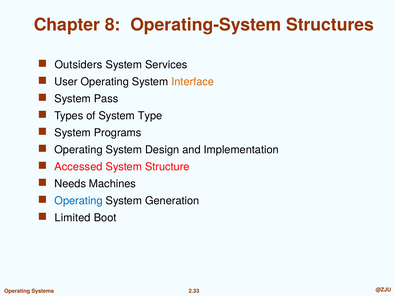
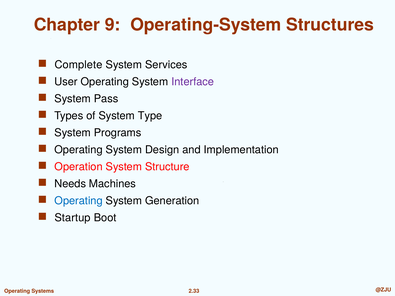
8: 8 -> 9
Outsiders: Outsiders -> Complete
Interface colour: orange -> purple
Accessed: Accessed -> Operation
Limited: Limited -> Startup
